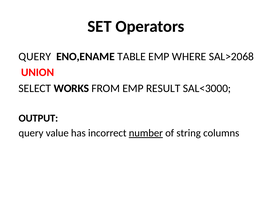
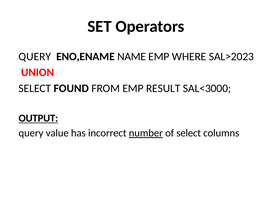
TABLE: TABLE -> NAME
SAL>2068: SAL>2068 -> SAL>2023
WORKS: WORKS -> FOUND
OUTPUT underline: none -> present
of string: string -> select
